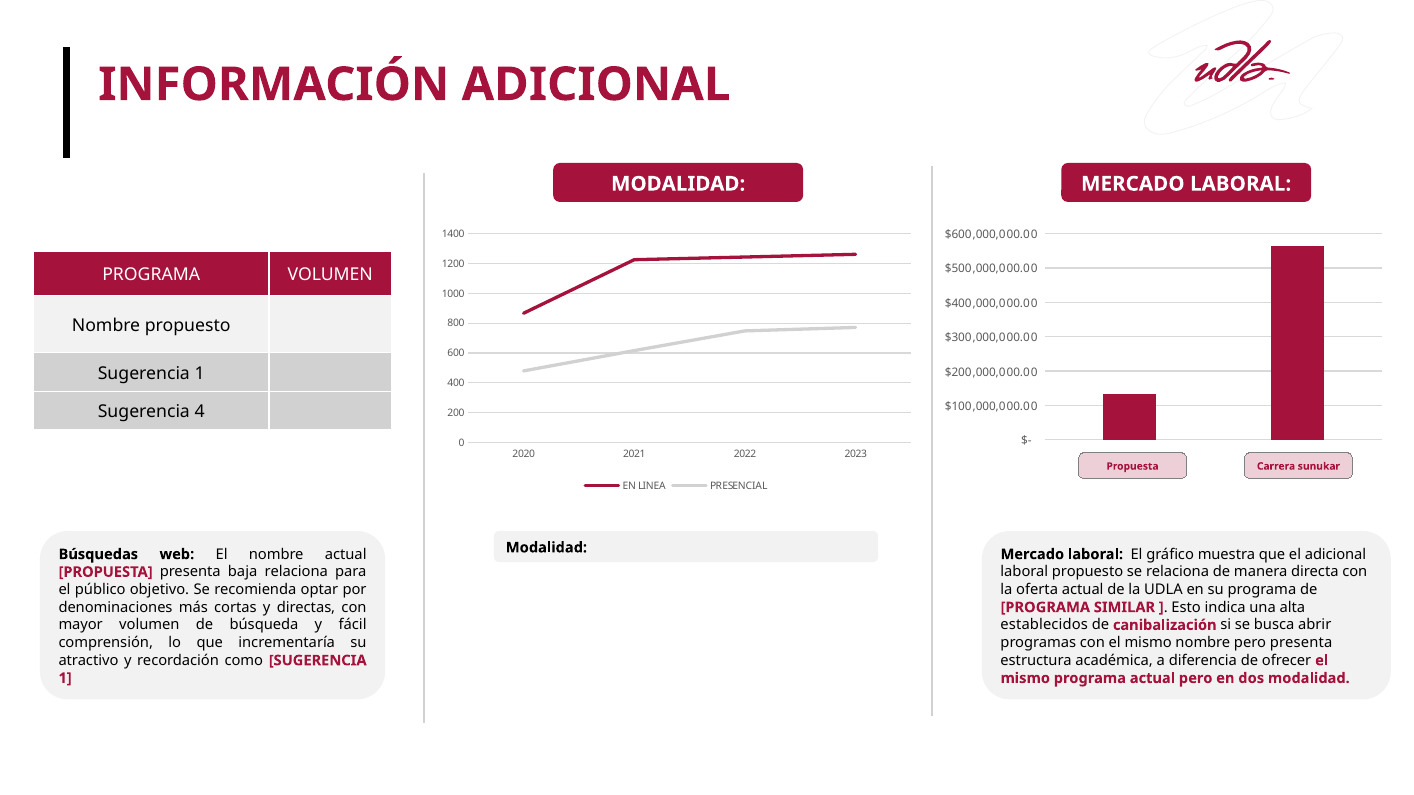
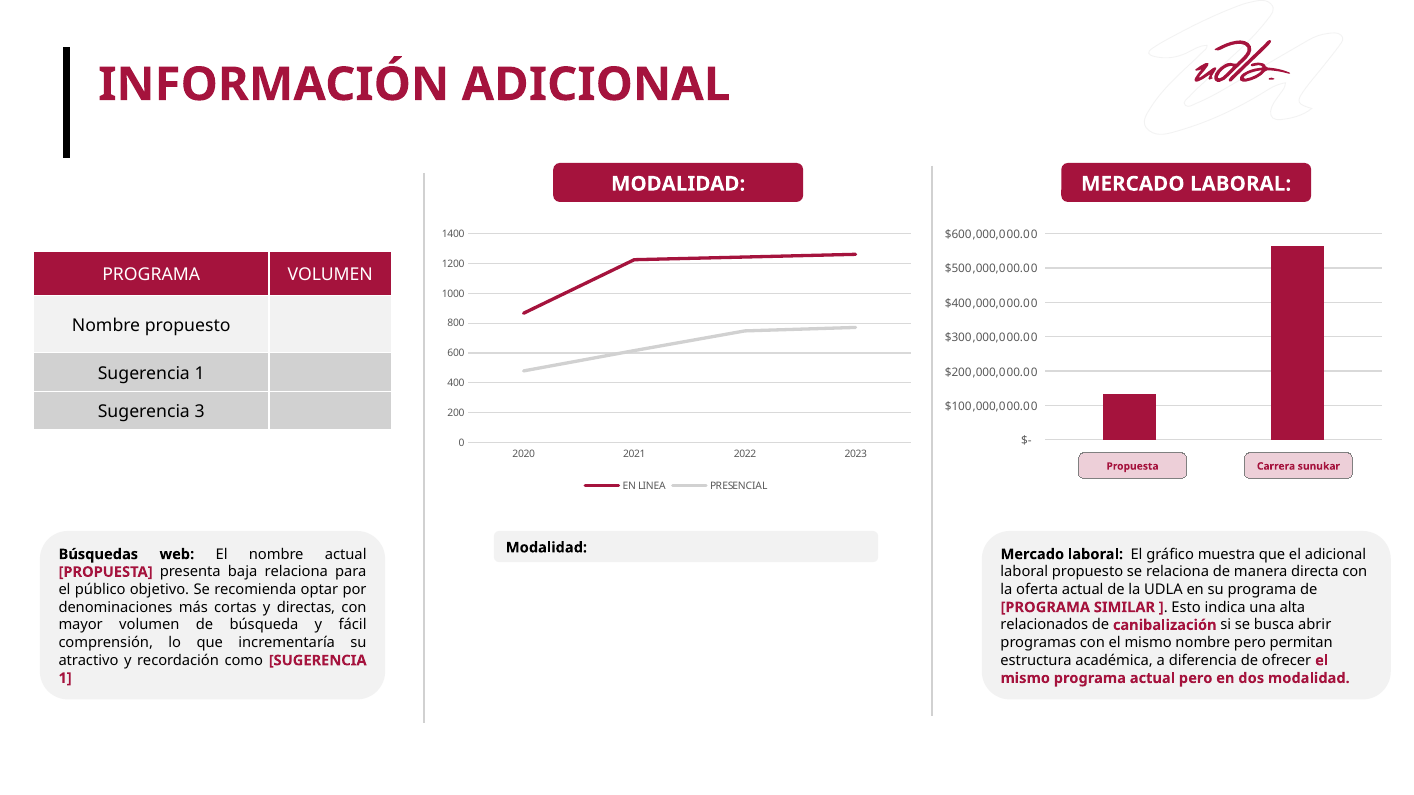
4: 4 -> 3
establecidos: establecidos -> relacionados
pero presenta: presenta -> permitan
